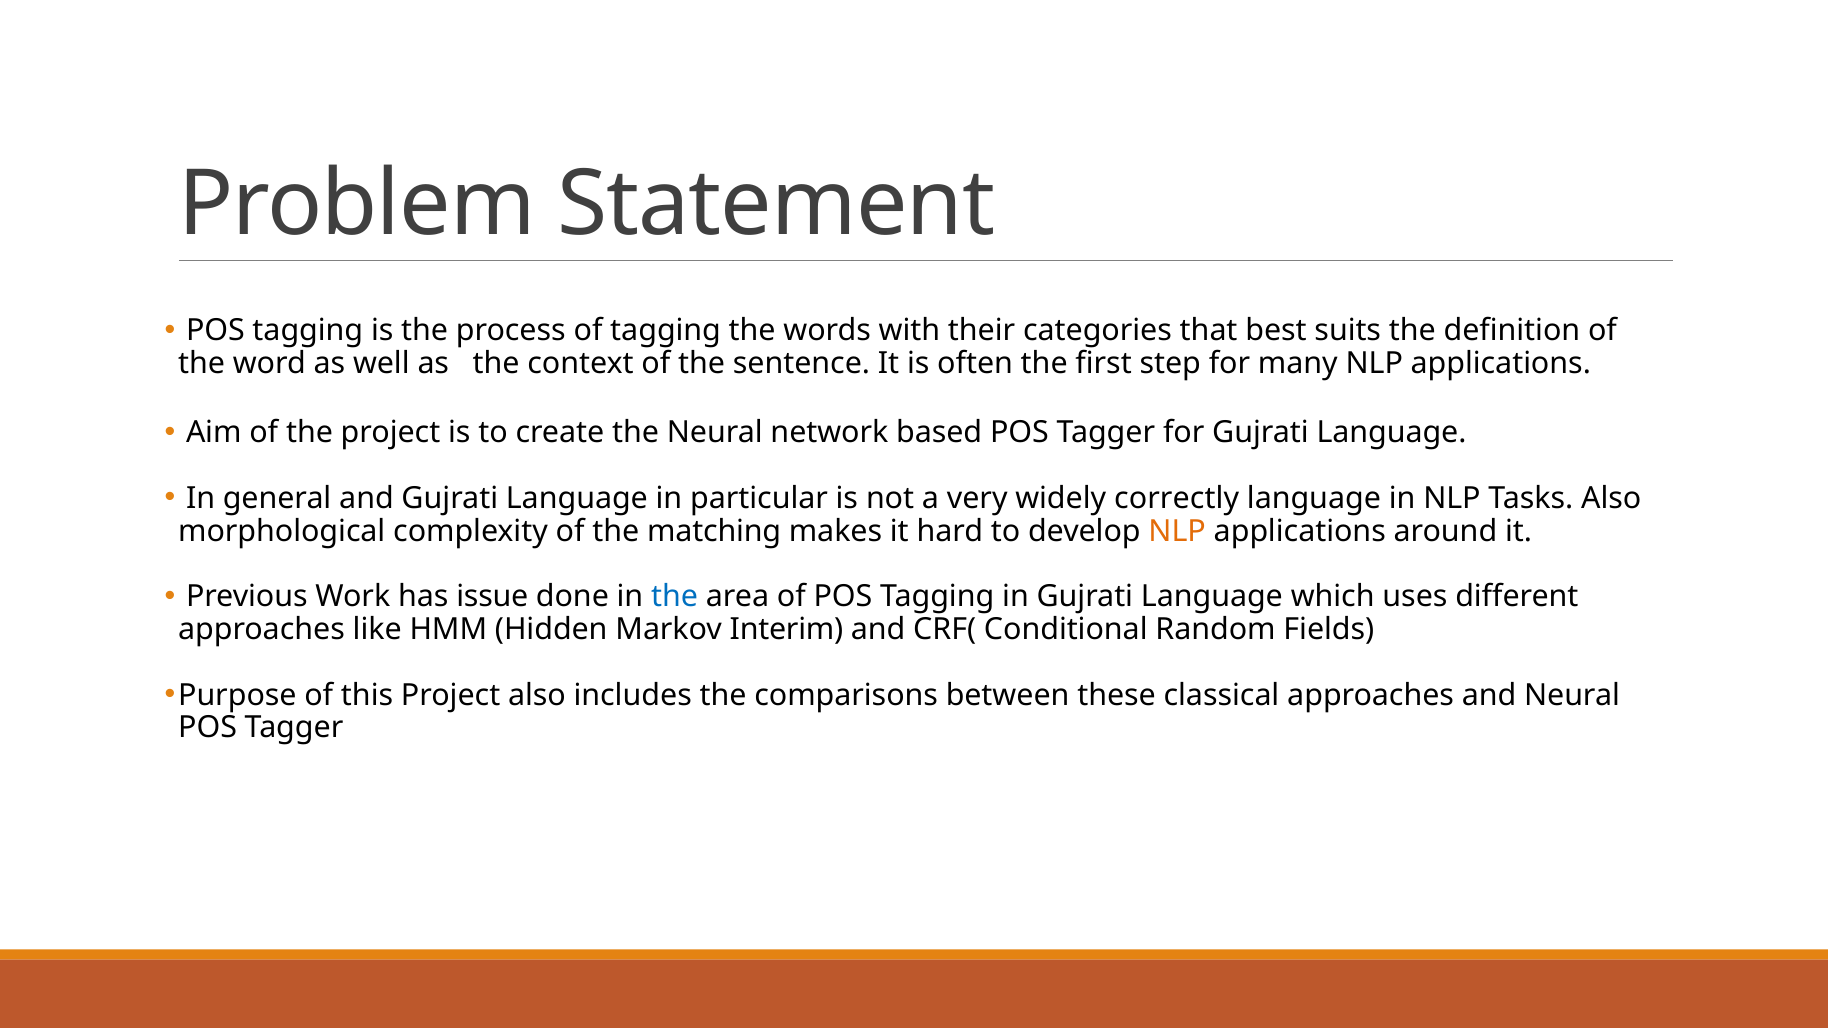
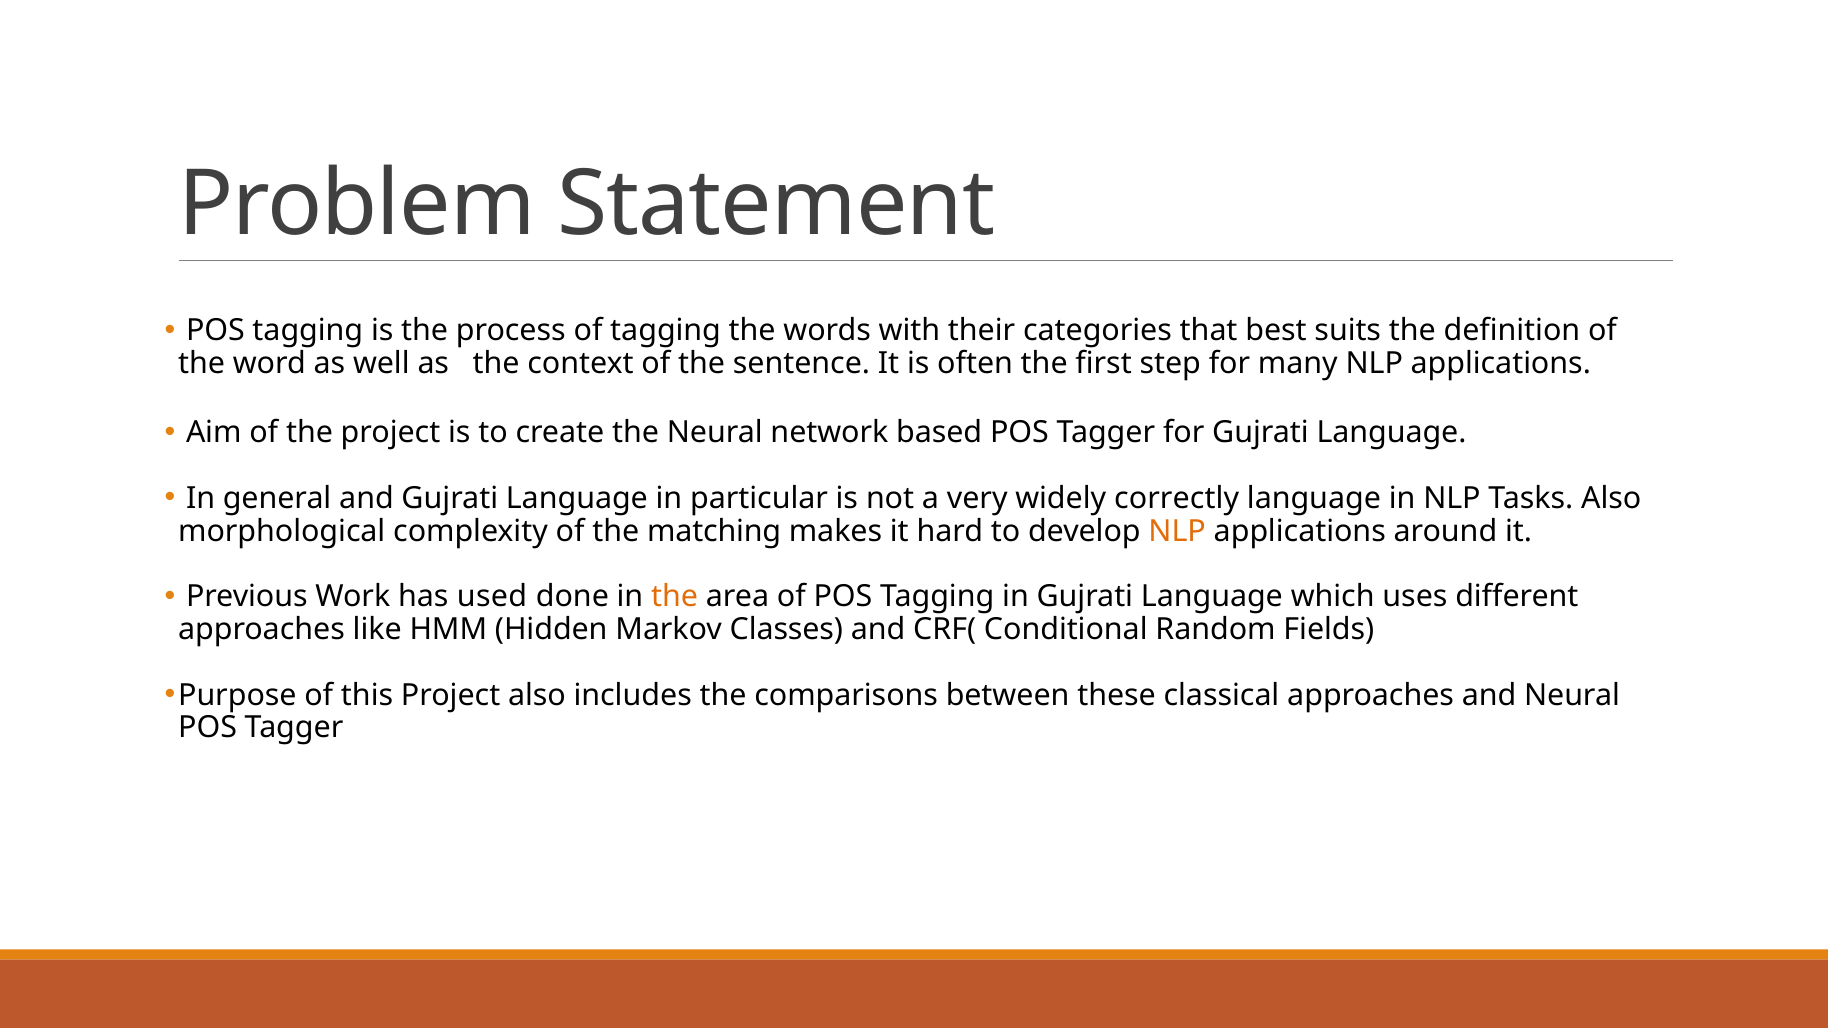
issue: issue -> used
the at (675, 597) colour: blue -> orange
Interim: Interim -> Classes
